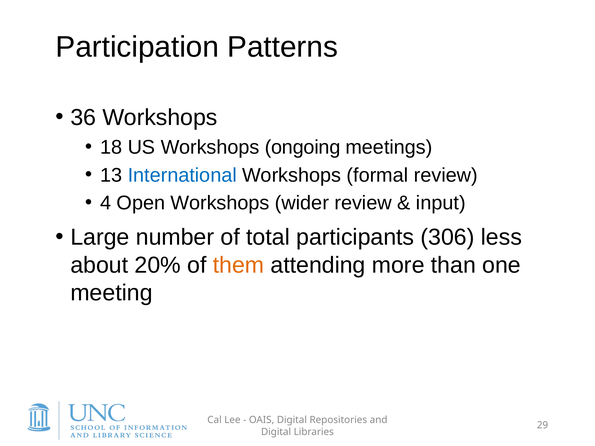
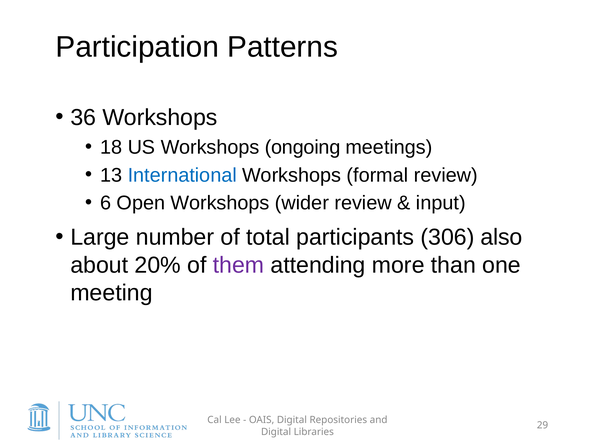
4: 4 -> 6
less: less -> also
them colour: orange -> purple
